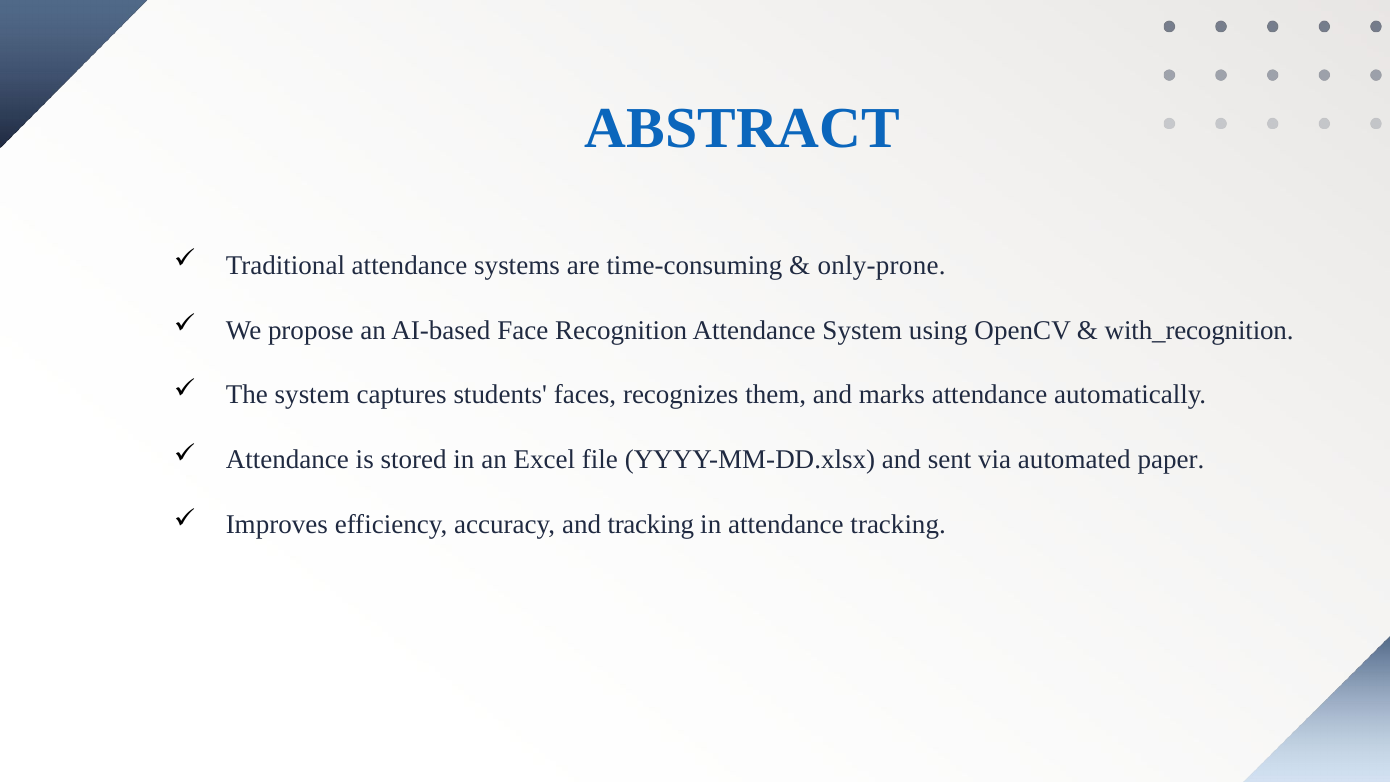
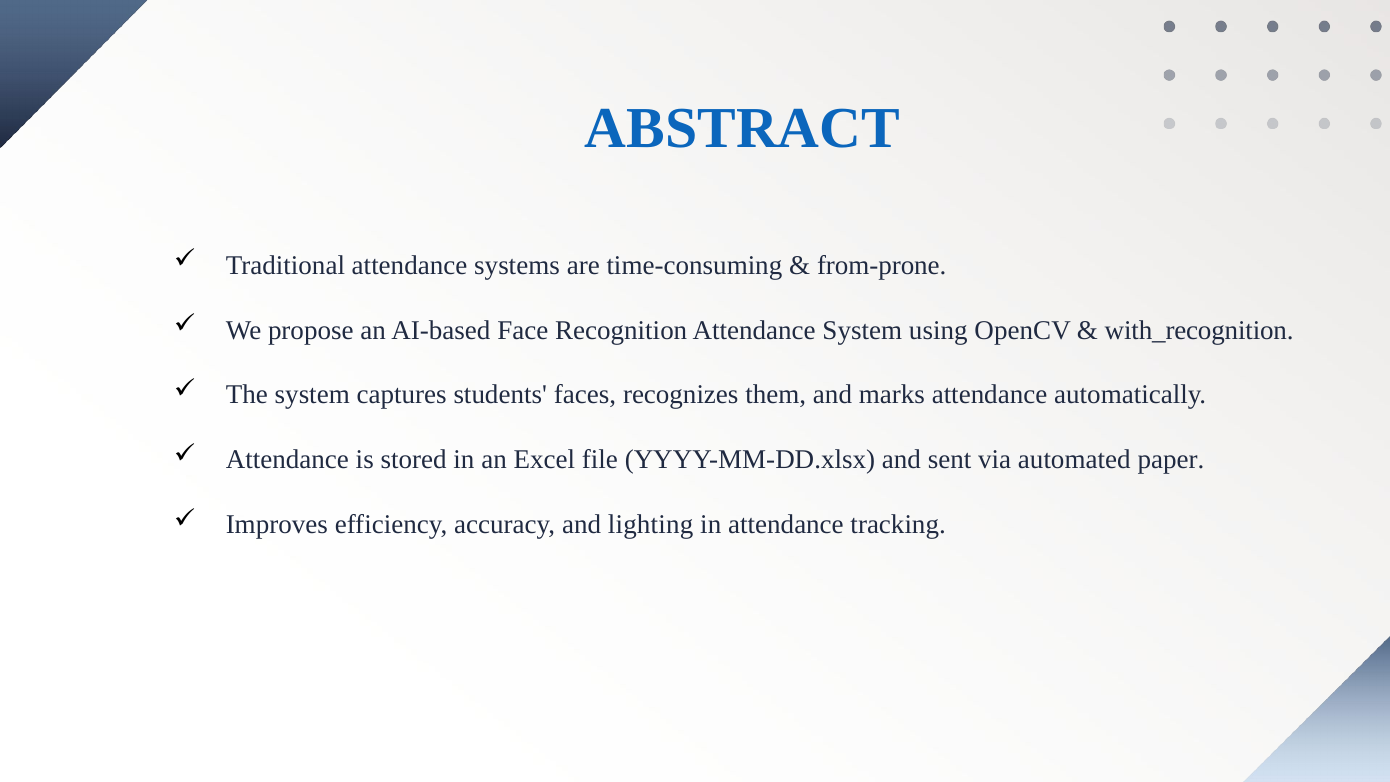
only-prone: only-prone -> from-prone
and tracking: tracking -> lighting
